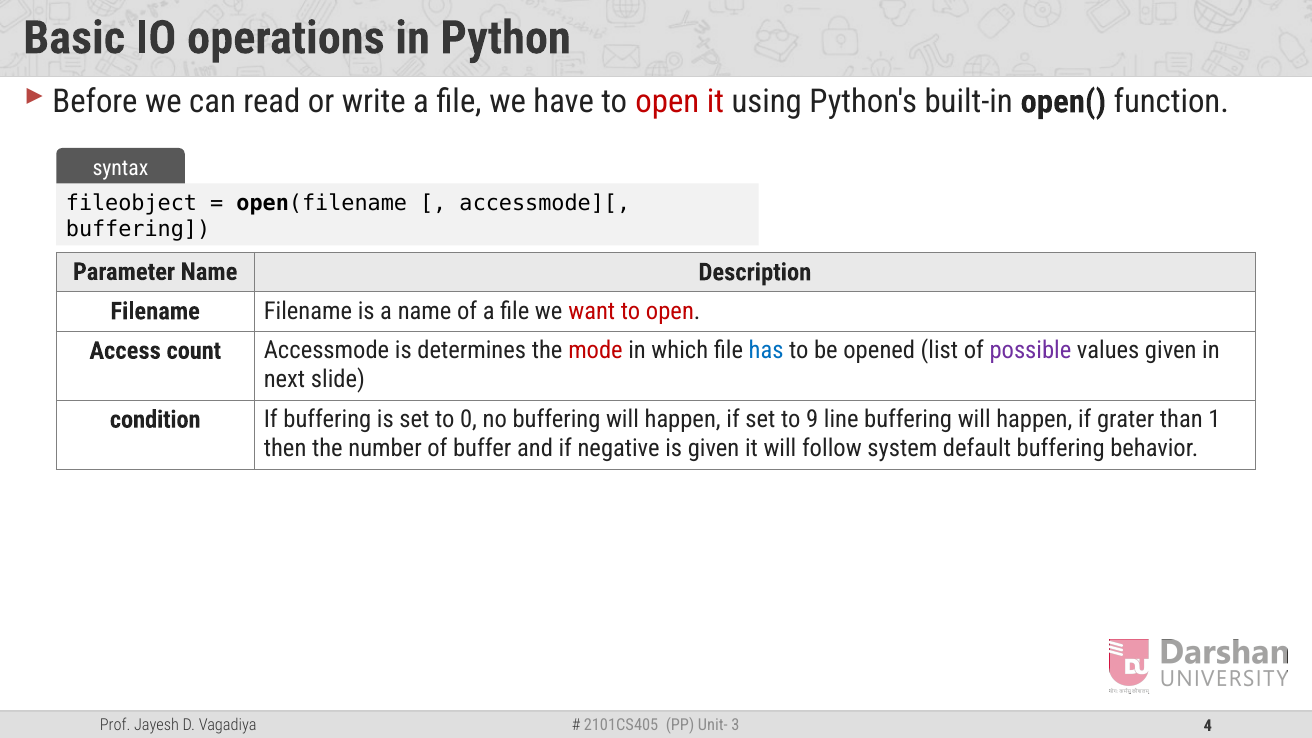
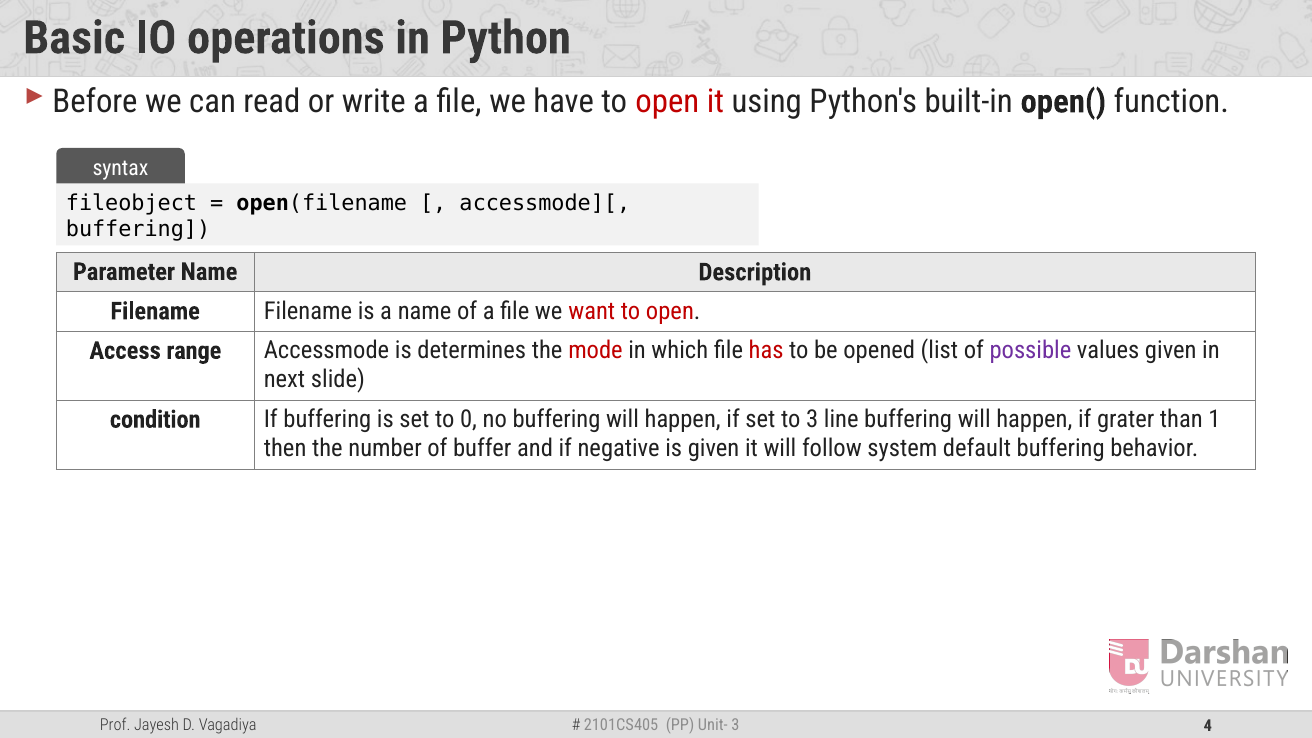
count: count -> range
has colour: blue -> red
to 9: 9 -> 3
